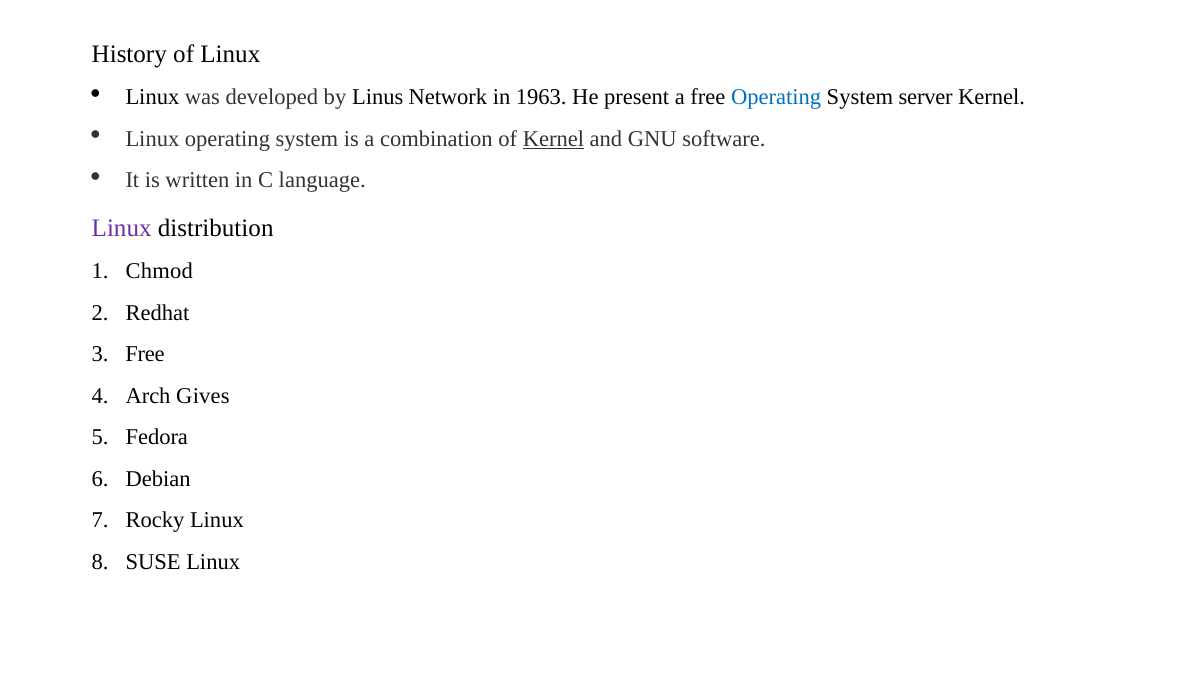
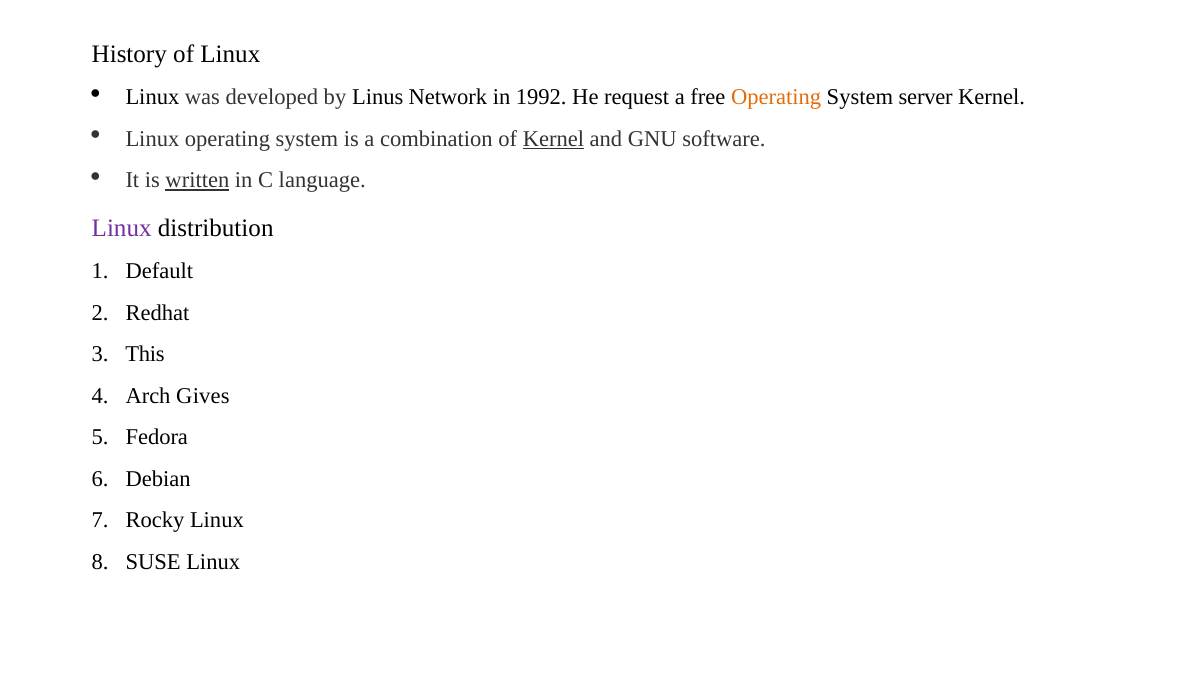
1963: 1963 -> 1992
present: present -> request
Operating at (776, 97) colour: blue -> orange
written underline: none -> present
Chmod: Chmod -> Default
Free at (145, 354): Free -> This
